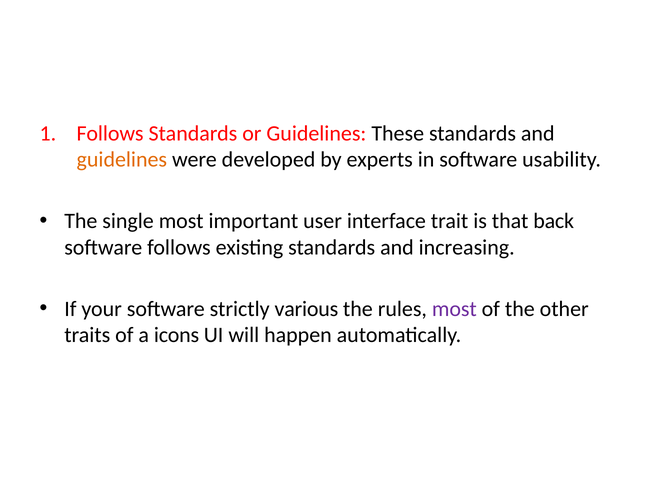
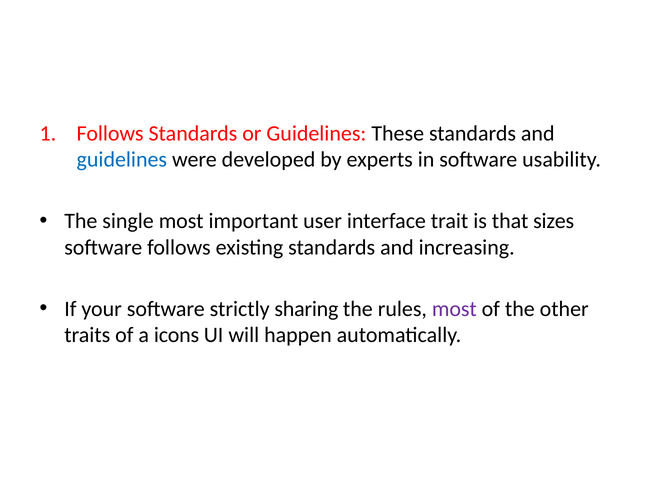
guidelines at (122, 160) colour: orange -> blue
back: back -> sizes
various: various -> sharing
